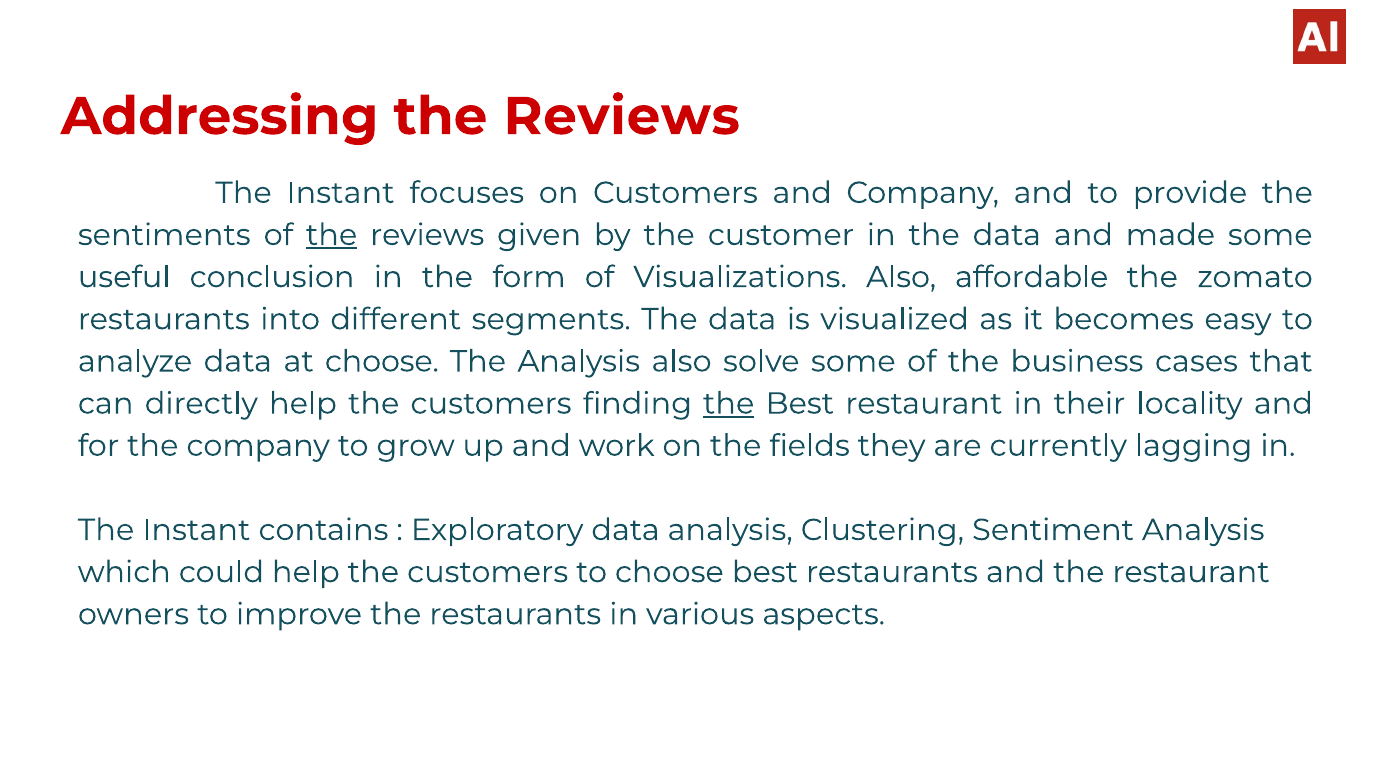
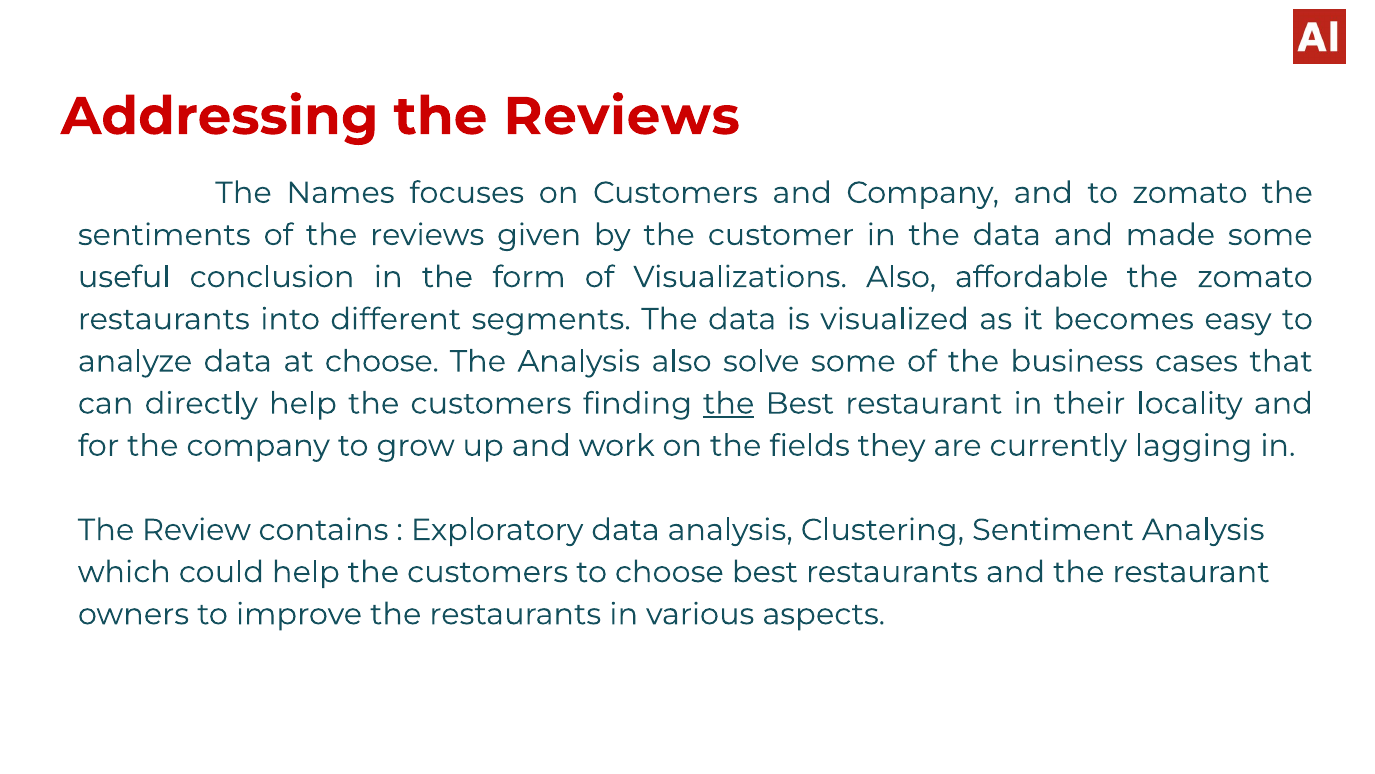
Instant at (340, 193): Instant -> Names
to provide: provide -> zomato
the at (332, 235) underline: present -> none
Instant at (196, 530): Instant -> Review
